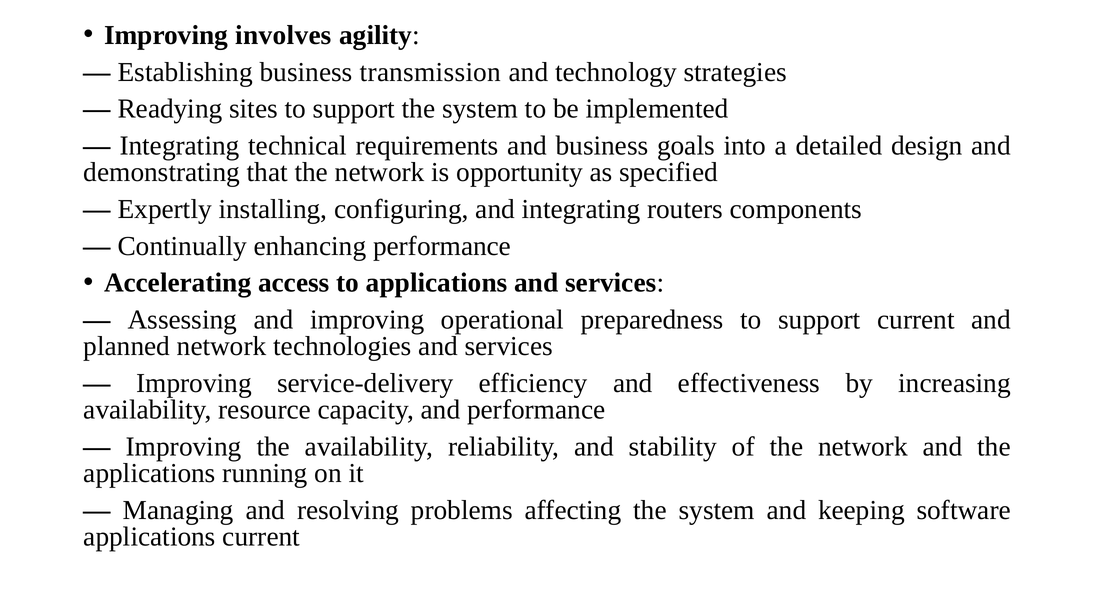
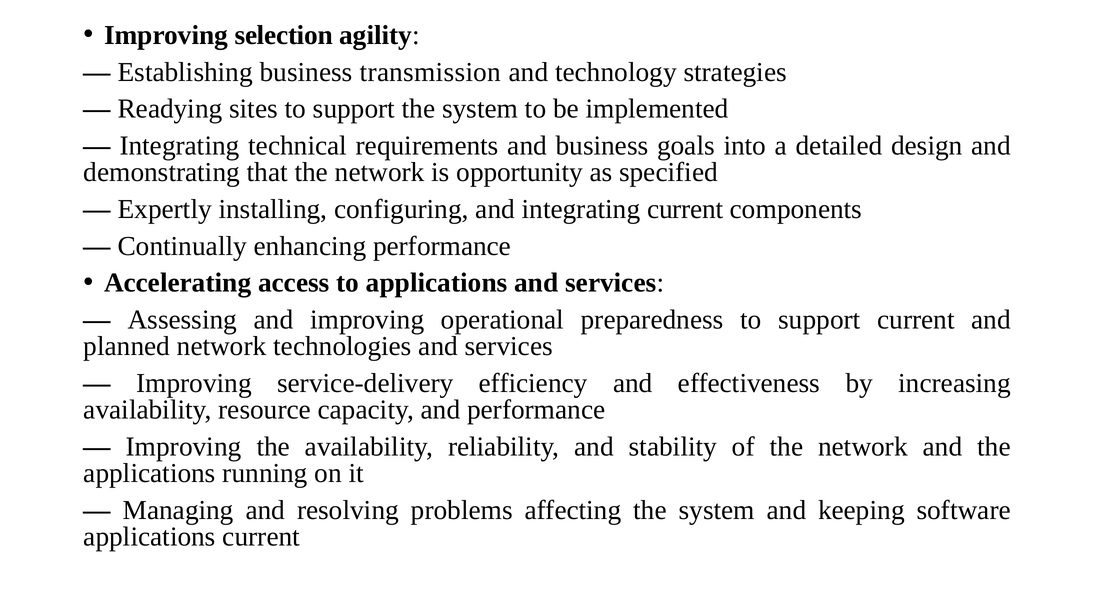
involves: involves -> selection
integrating routers: routers -> current
